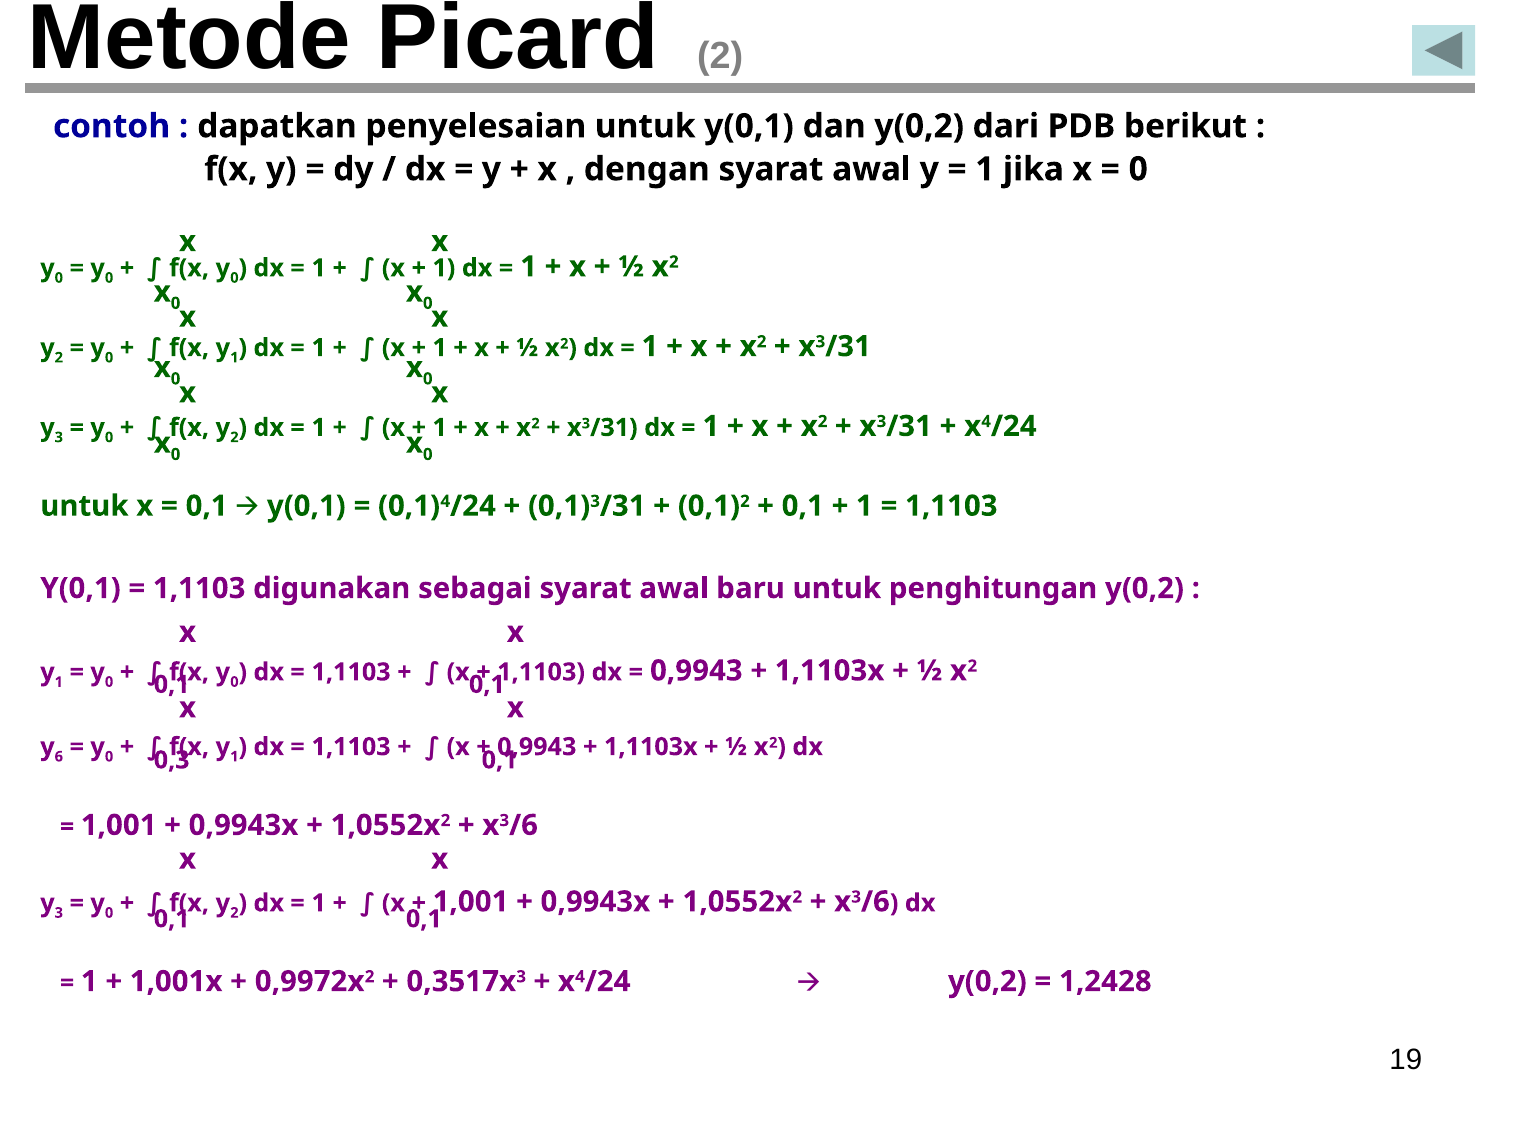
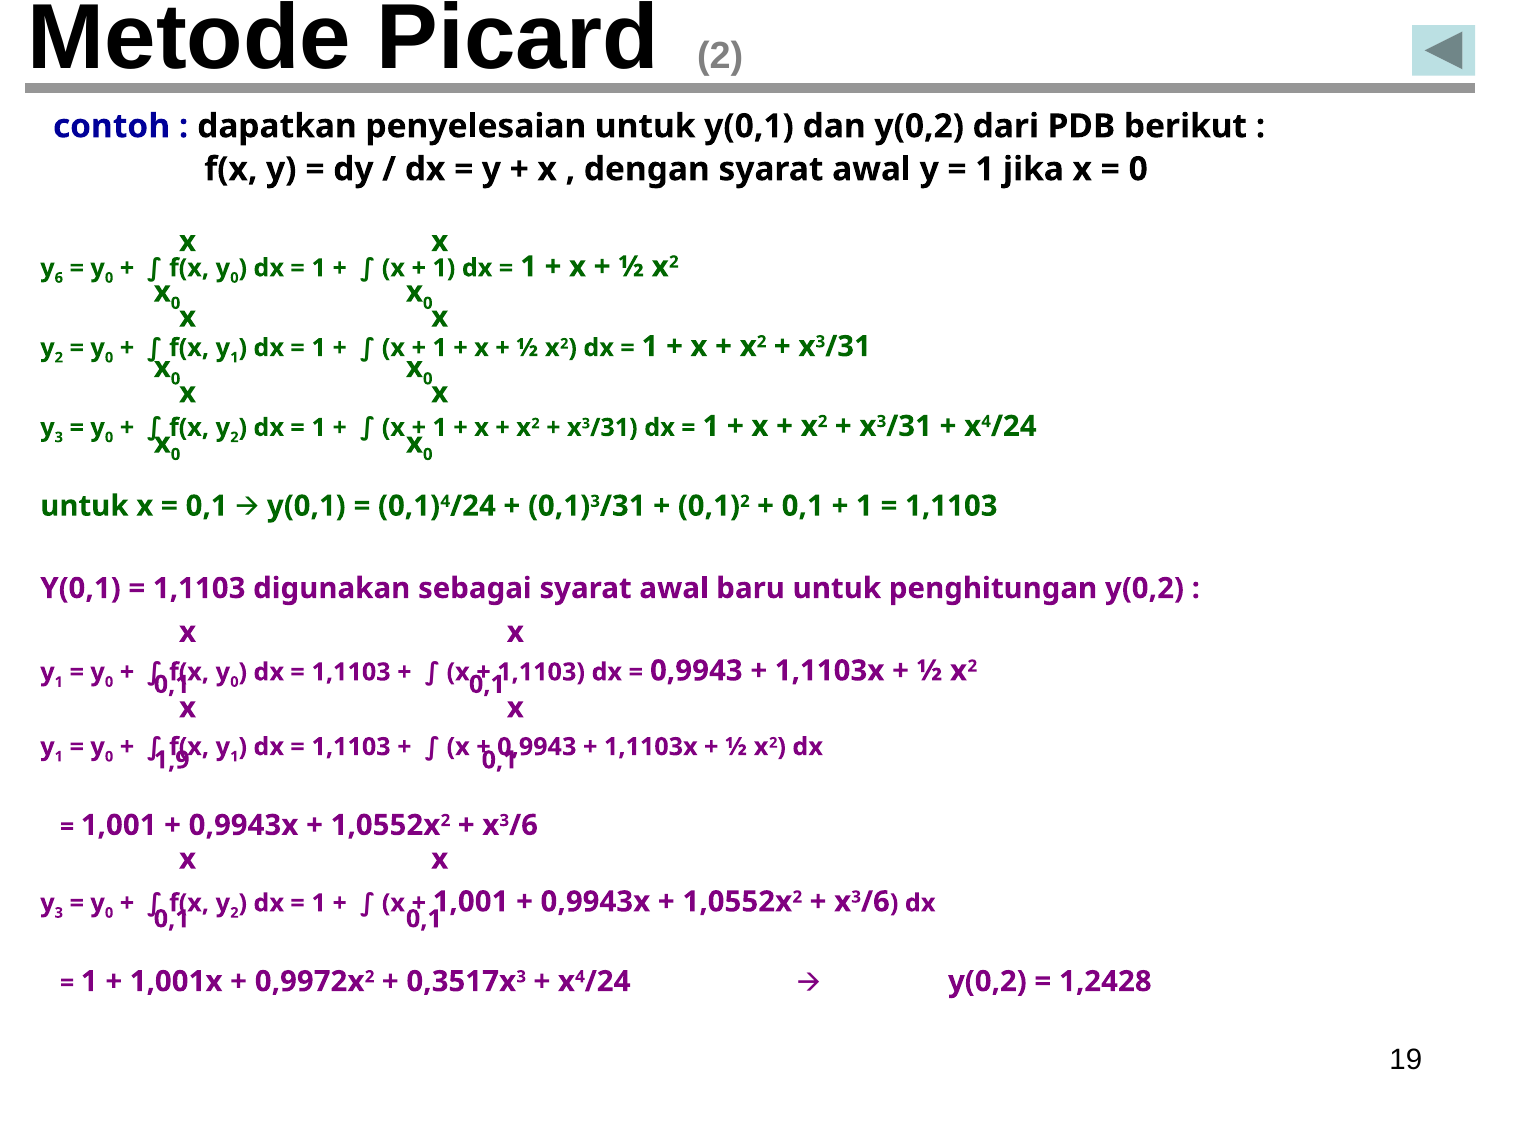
0 at (59, 278): 0 -> 6
6 at (59, 757): 6 -> 1
0,3: 0,3 -> 1,9
